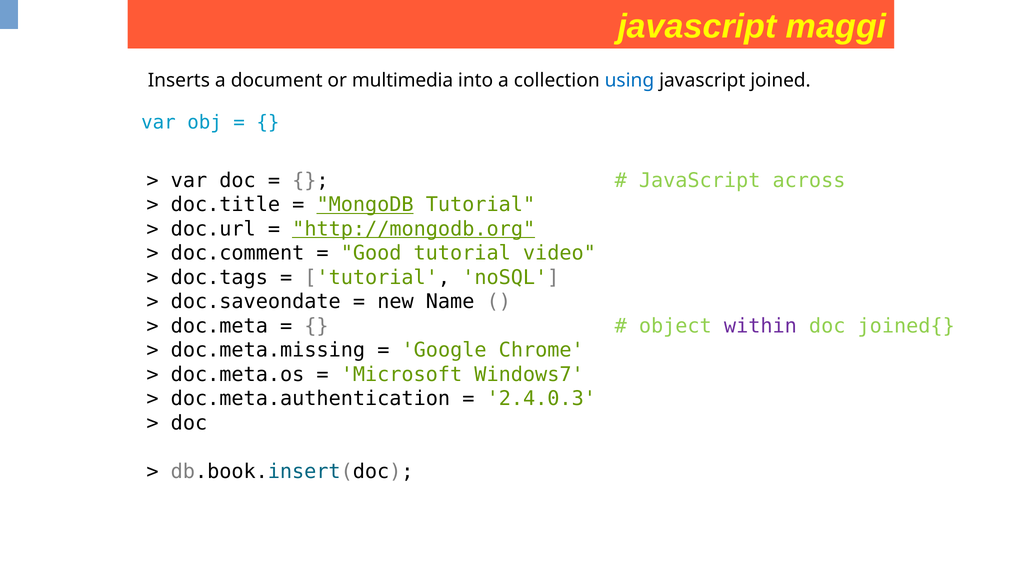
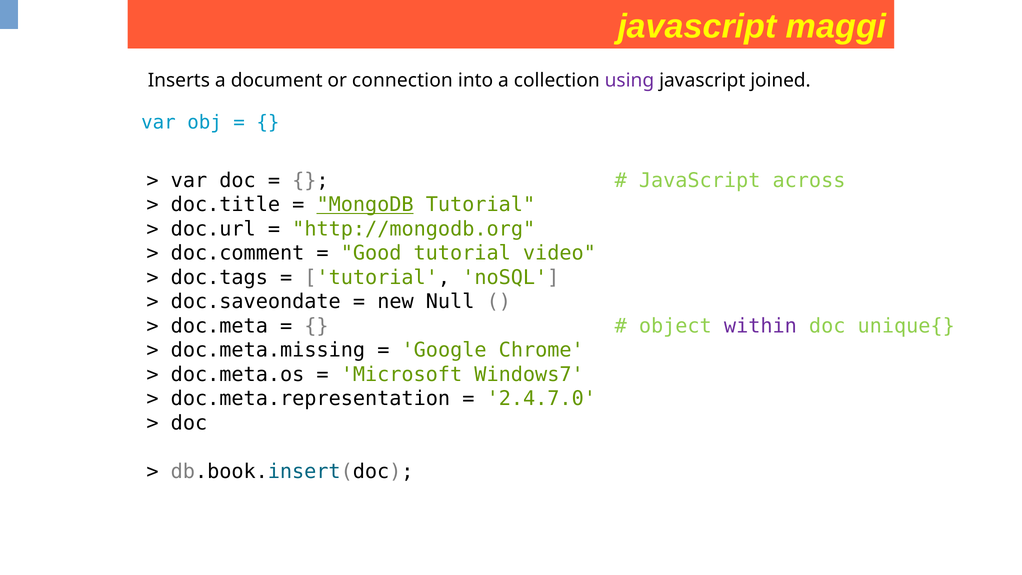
multimedia: multimedia -> connection
using colour: blue -> purple
http://mongodb.org underline: present -> none
Name: Name -> Null
joined{: joined{ -> unique{
doc.meta.authentication: doc.meta.authentication -> doc.meta.representation
2.4.0.3: 2.4.0.3 -> 2.4.7.0
